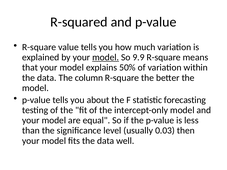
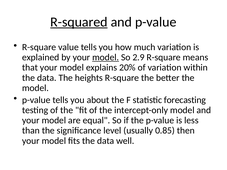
R-squared underline: none -> present
9.9: 9.9 -> 2.9
50%: 50% -> 20%
column: column -> heights
0.03: 0.03 -> 0.85
